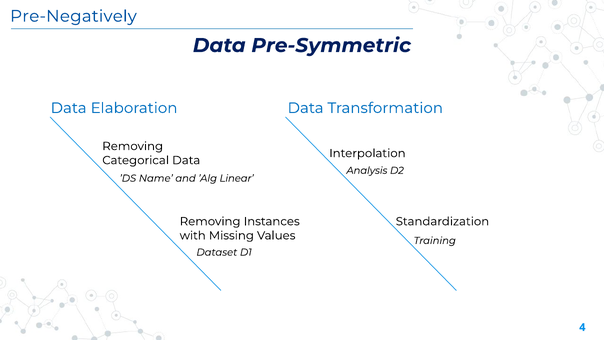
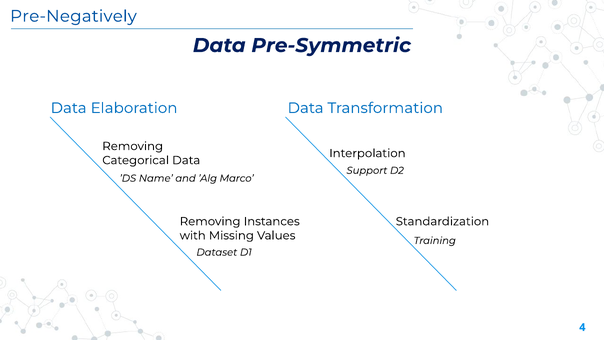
Analysis: Analysis -> Support
Linear: Linear -> Marco
